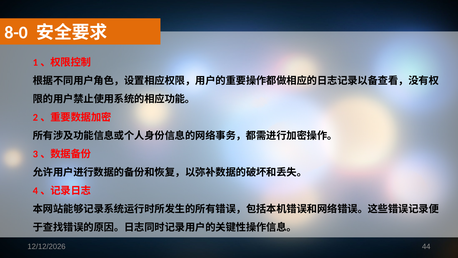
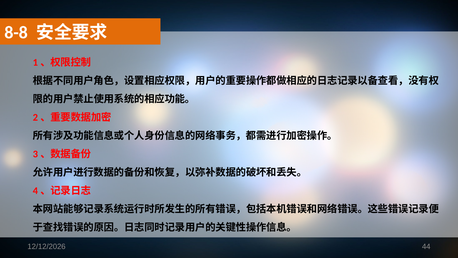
8-0: 8-0 -> 8-8
